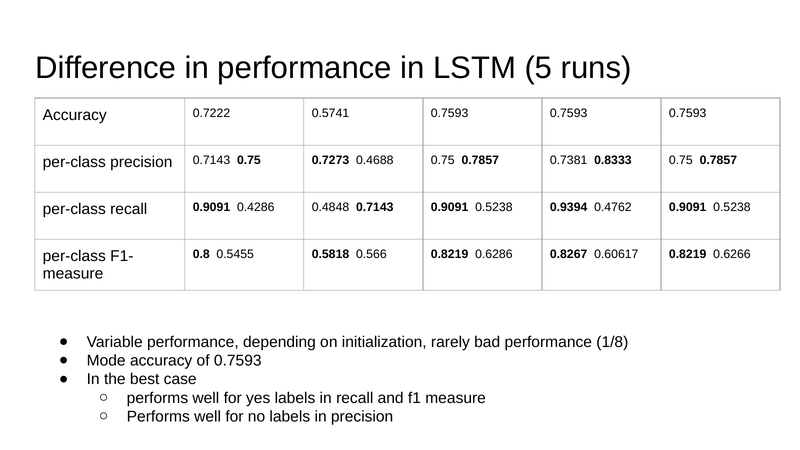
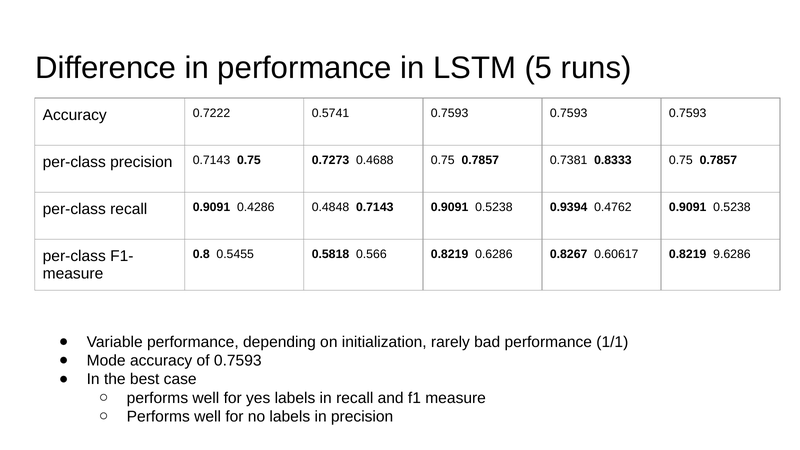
0.6266: 0.6266 -> 9.6286
1/8: 1/8 -> 1/1
